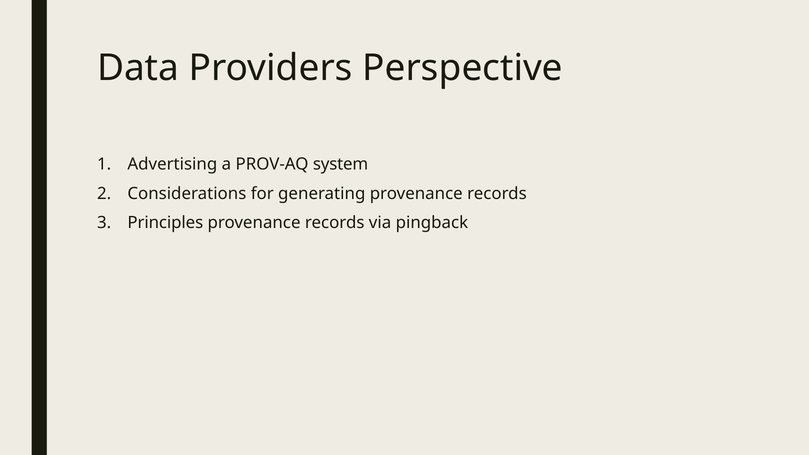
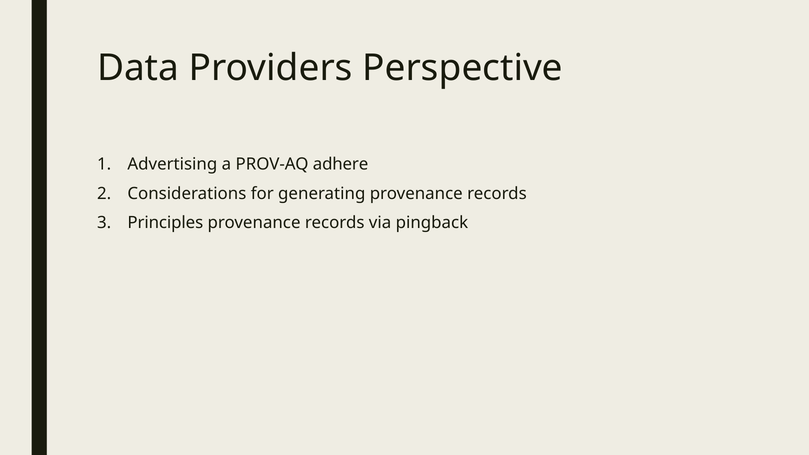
system: system -> adhere
